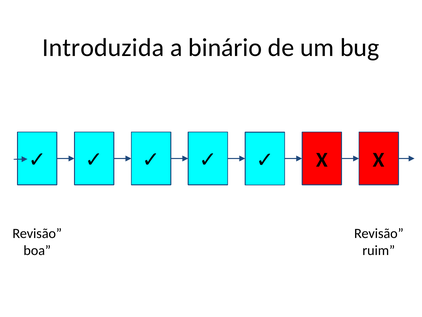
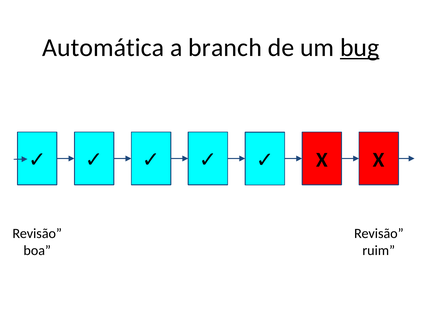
Introduzida: Introduzida -> Automática
binário: binário -> branch
bug underline: none -> present
